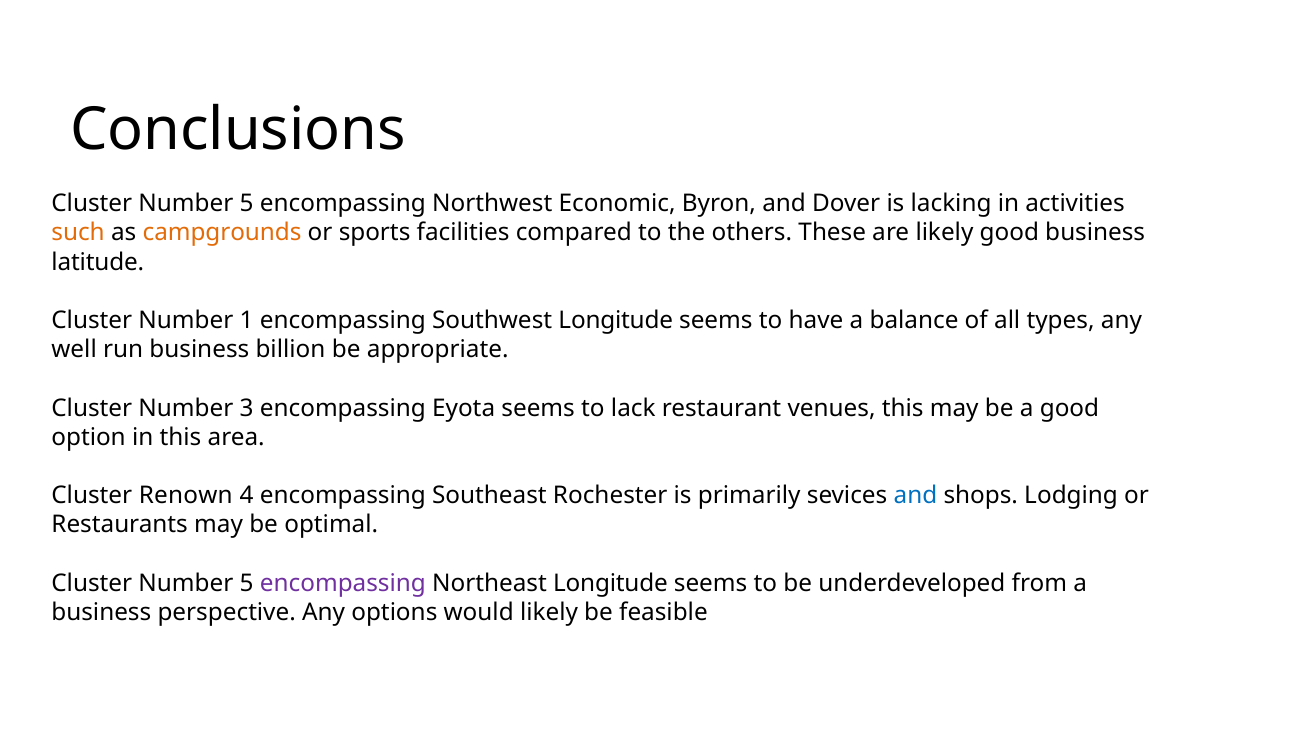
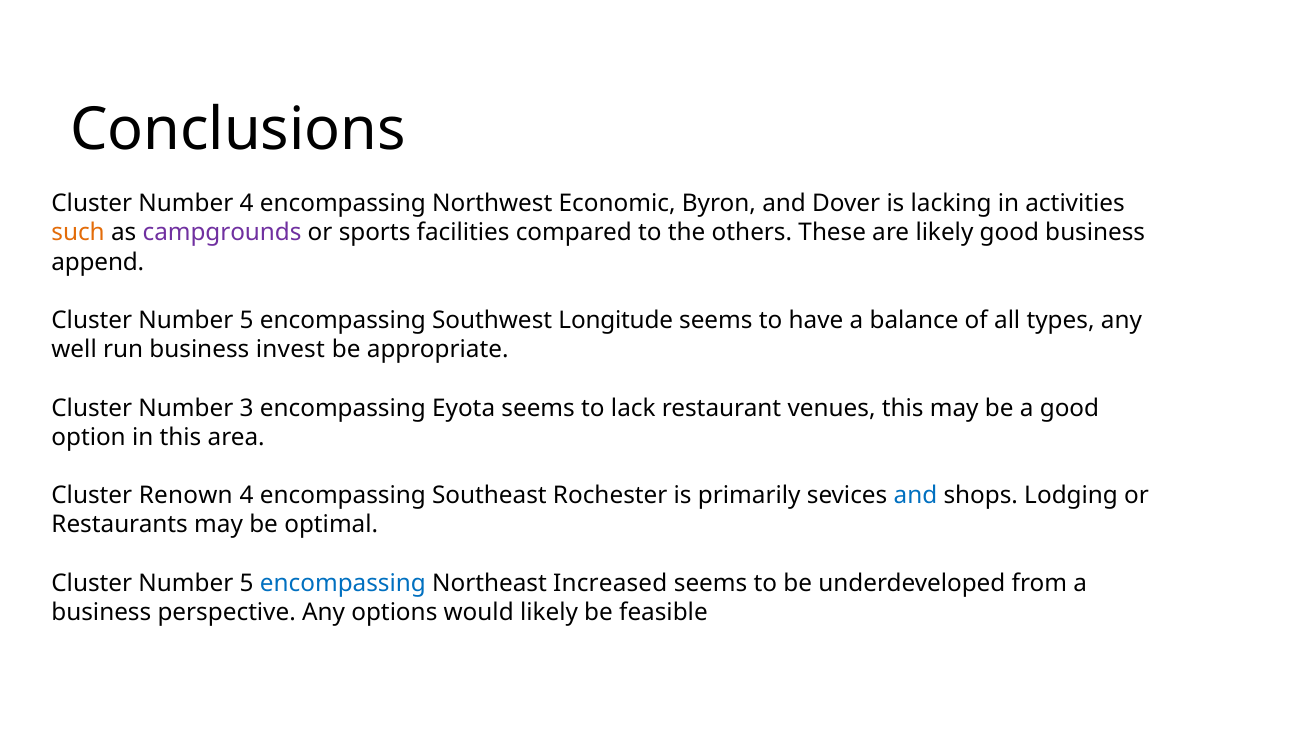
5 at (247, 204): 5 -> 4
campgrounds colour: orange -> purple
latitude: latitude -> append
1 at (247, 320): 1 -> 5
billion: billion -> invest
encompassing at (343, 583) colour: purple -> blue
Northeast Longitude: Longitude -> Increased
